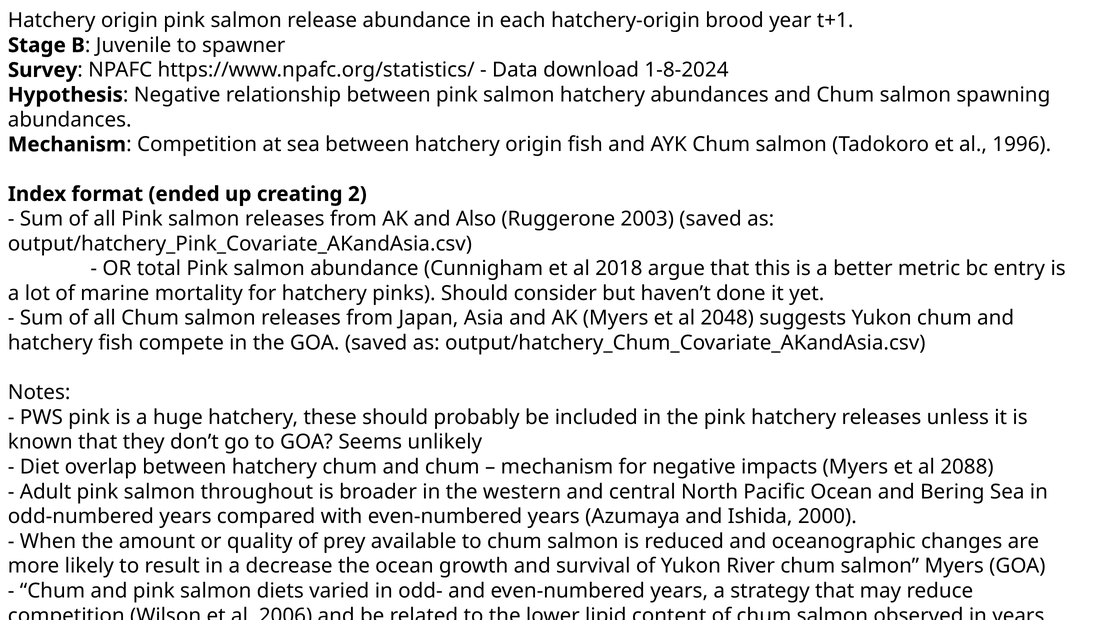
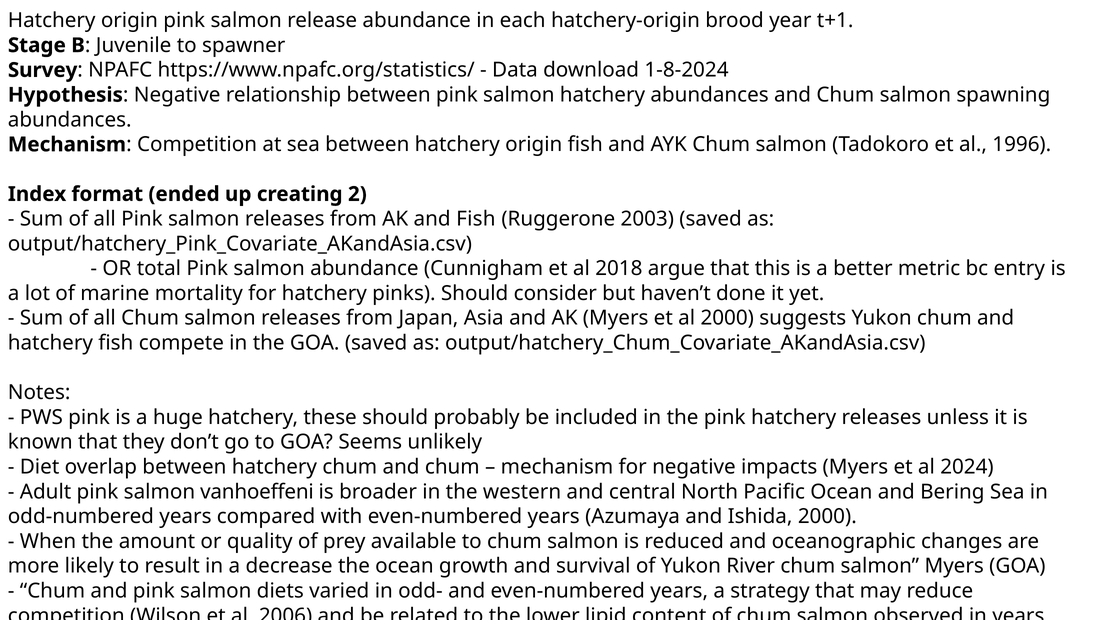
and Also: Also -> Fish
al 2048: 2048 -> 2000
2088: 2088 -> 2024
throughout: throughout -> vanhoeffeni
